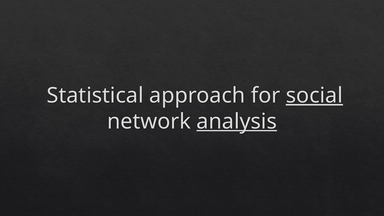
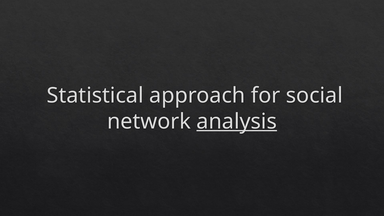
social underline: present -> none
